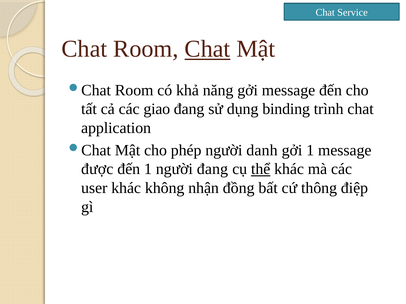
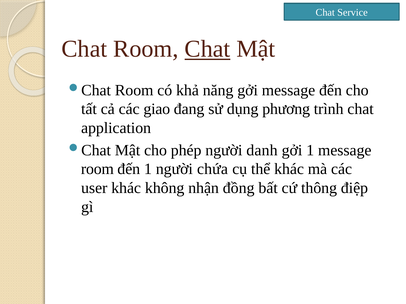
binding: binding -> phương
được at (97, 169): được -> room
người đang: đang -> chứa
thể underline: present -> none
